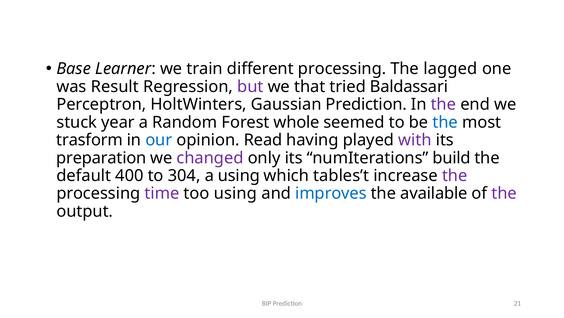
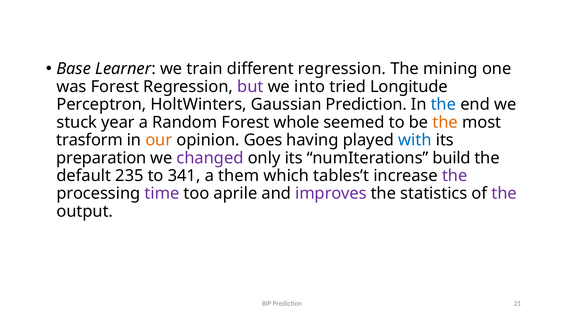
different processing: processing -> regression
lagged: lagged -> mining
was Result: Result -> Forest
that: that -> into
Baldassari: Baldassari -> Longitude
the at (443, 104) colour: purple -> blue
the at (445, 122) colour: blue -> orange
our colour: blue -> orange
Read: Read -> Goes
with colour: purple -> blue
400: 400 -> 235
304: 304 -> 341
a using: using -> them
too using: using -> aprile
improves colour: blue -> purple
available: available -> statistics
